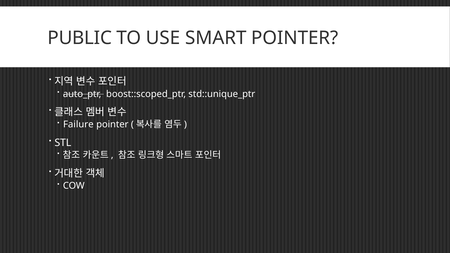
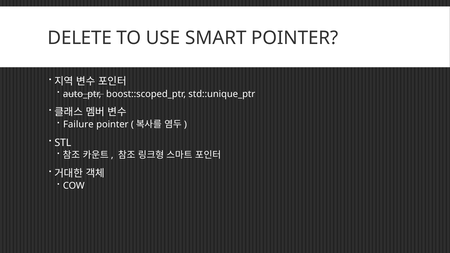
PUBLIC: PUBLIC -> DELETE
